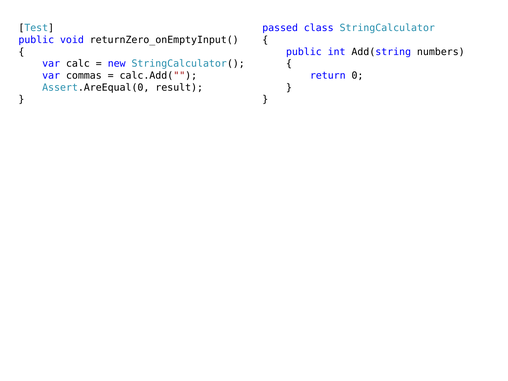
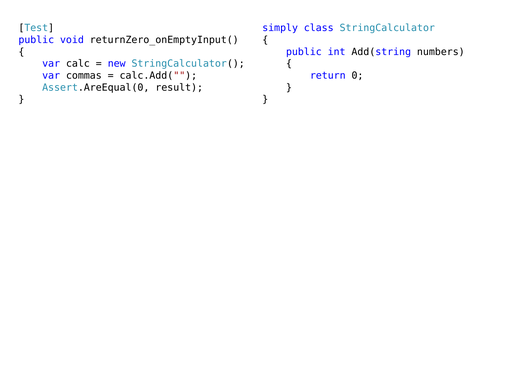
passed: passed -> simply
